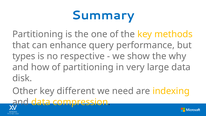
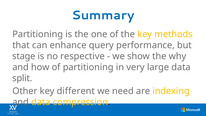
types: types -> stage
disk: disk -> split
